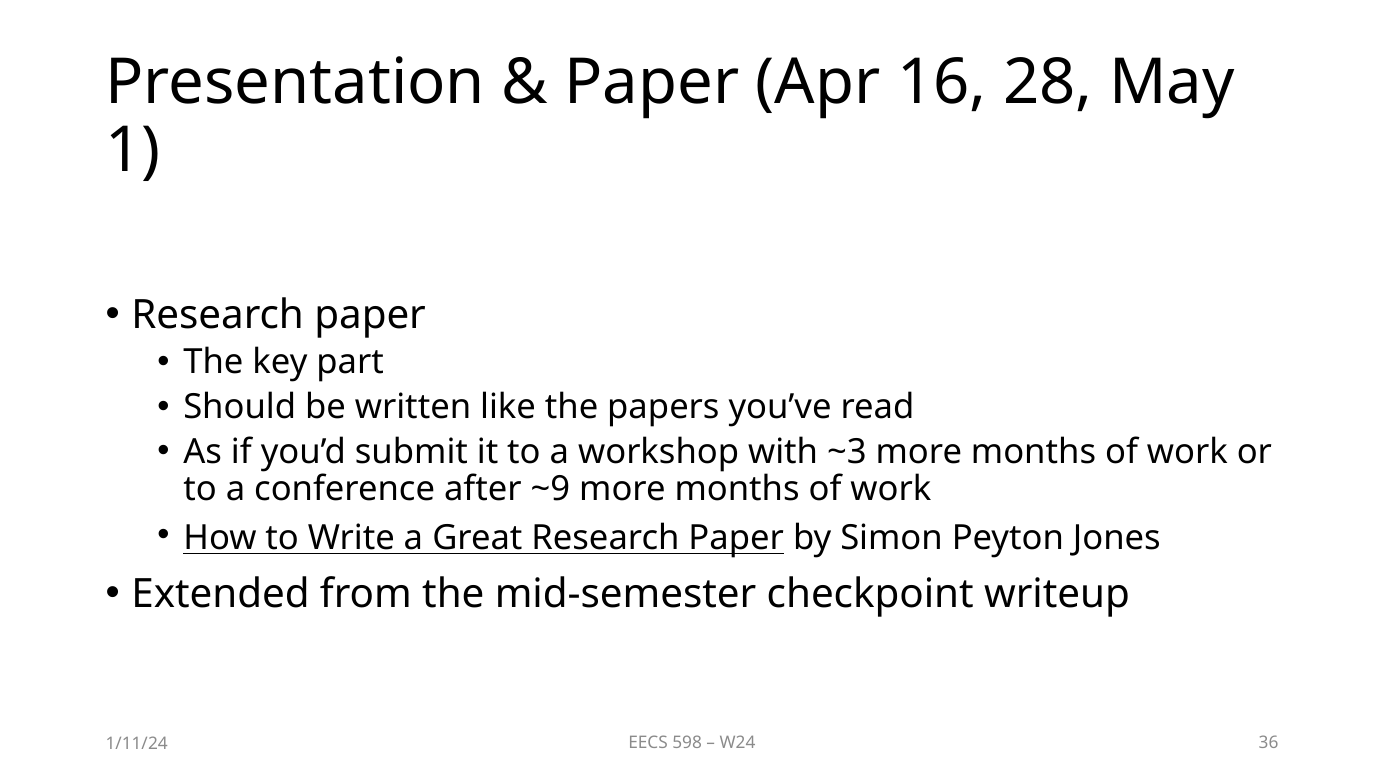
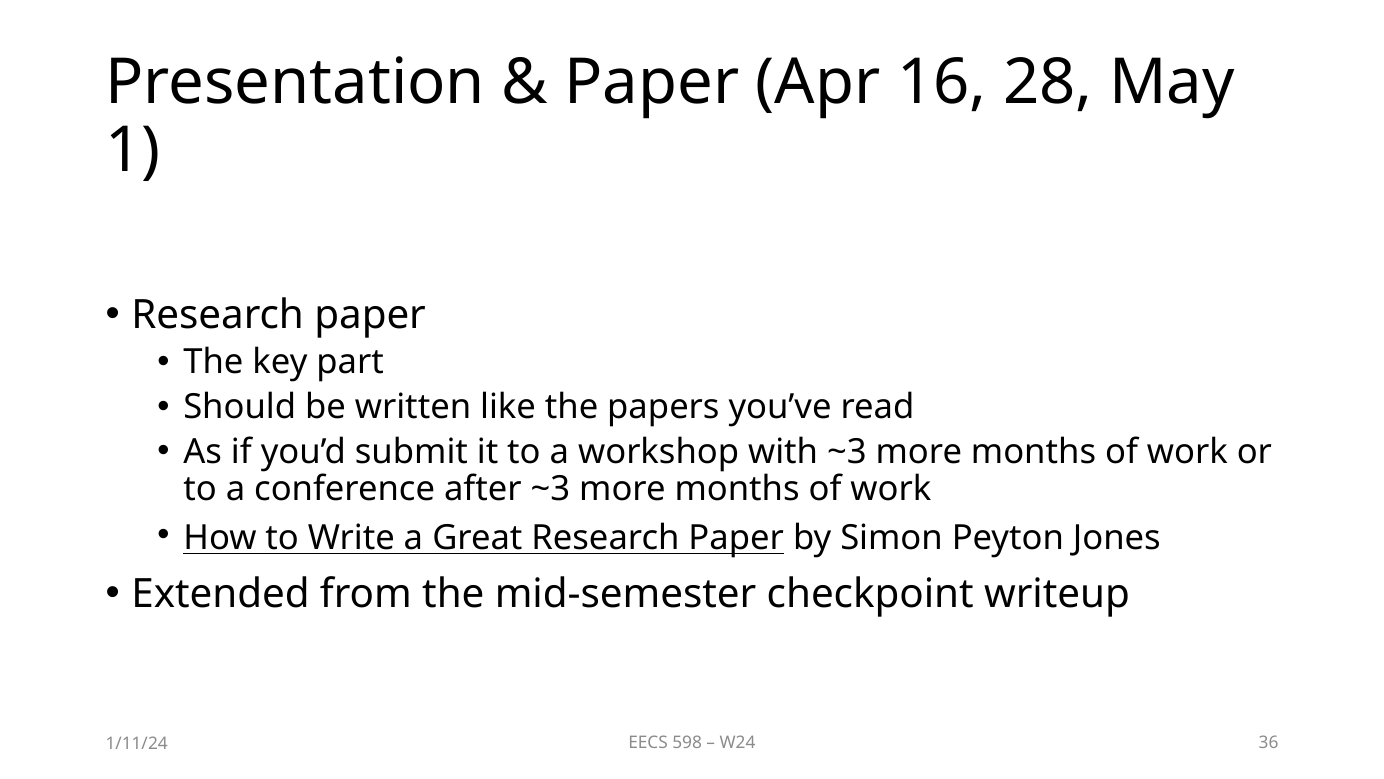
after ~9: ~9 -> ~3
